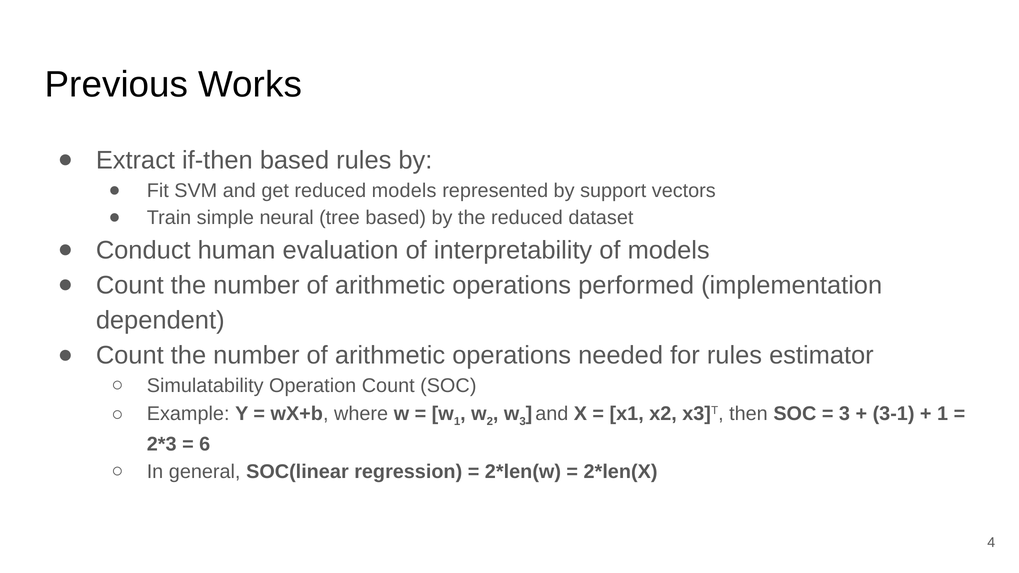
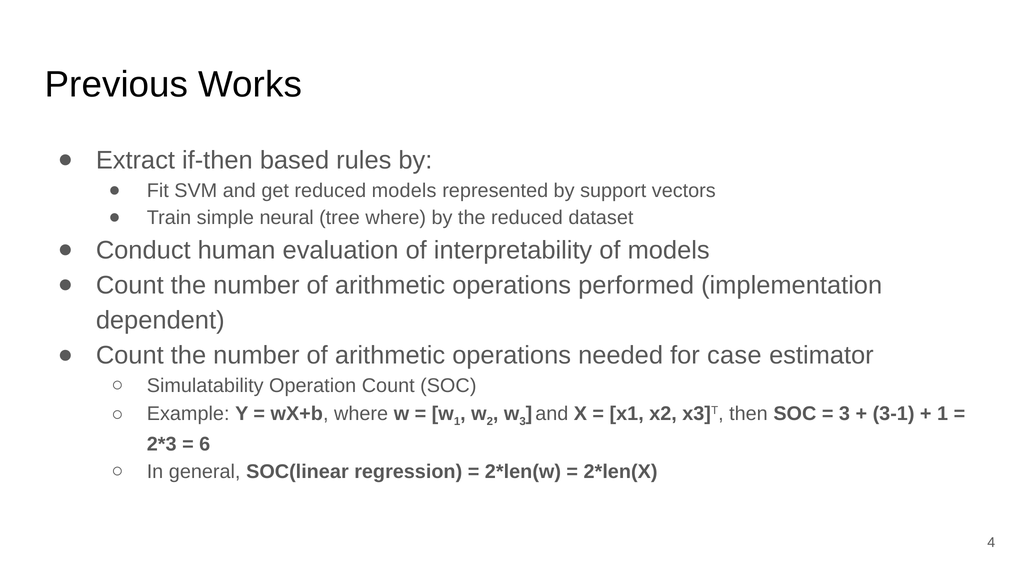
tree based: based -> where
for rules: rules -> case
